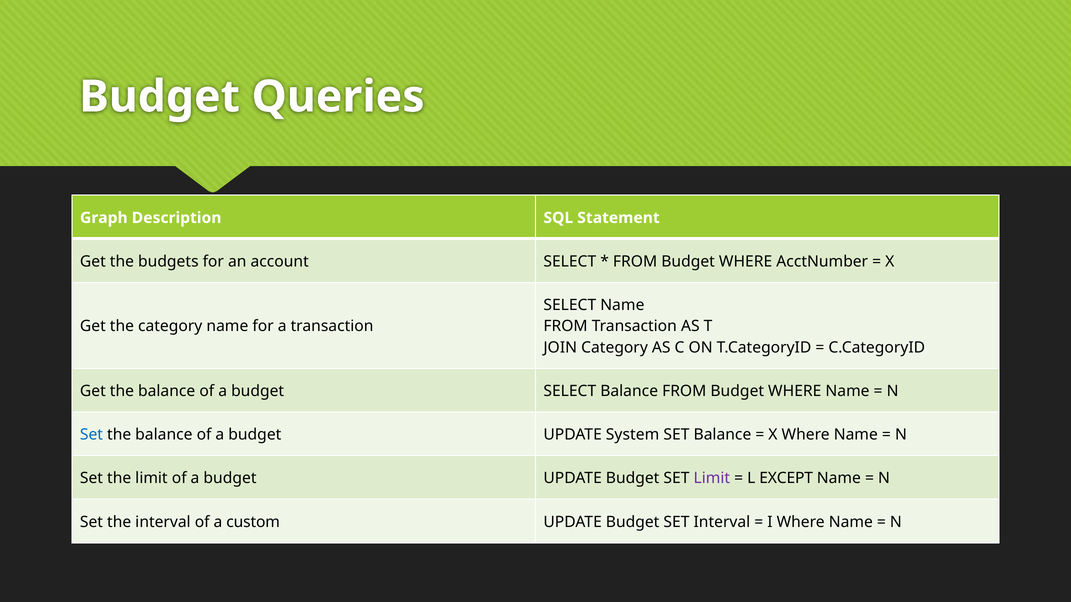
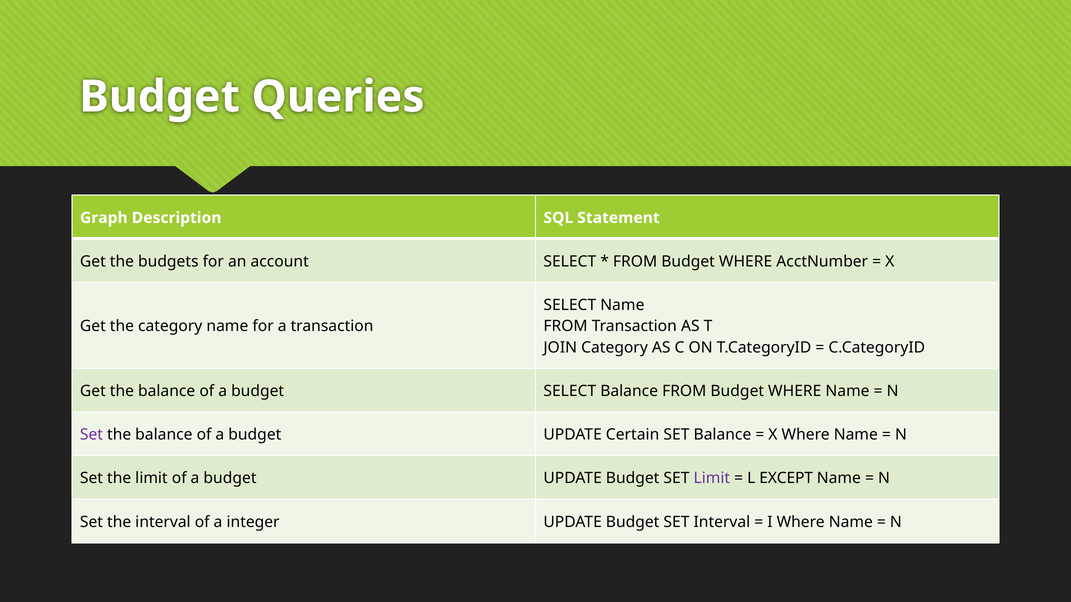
Set at (91, 435) colour: blue -> purple
System: System -> Certain
custom: custom -> integer
